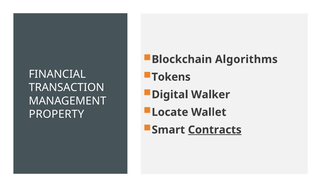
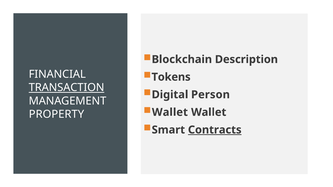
Algorithms: Algorithms -> Description
TRANSACTION underline: none -> present
Walker: Walker -> Person
Locate at (170, 112): Locate -> Wallet
